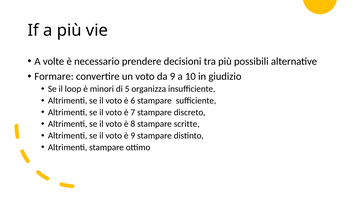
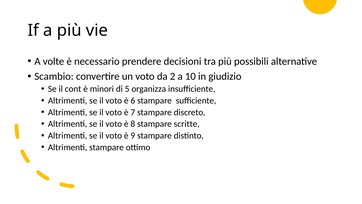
Formare: Formare -> Scambio
da 9: 9 -> 2
loop: loop -> cont
